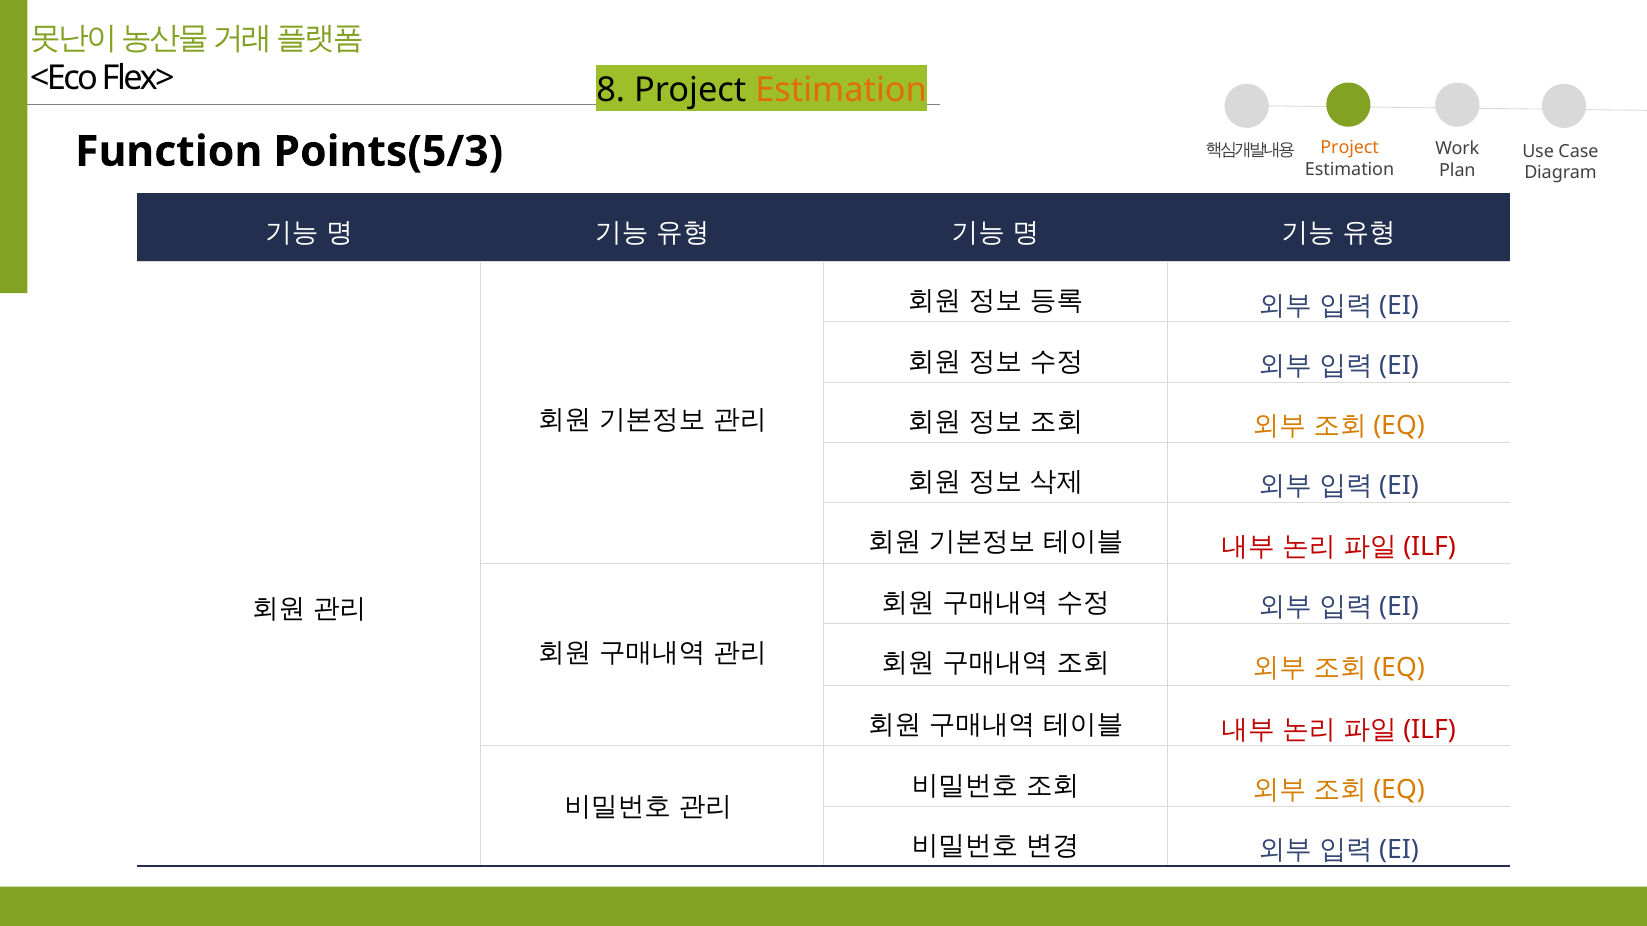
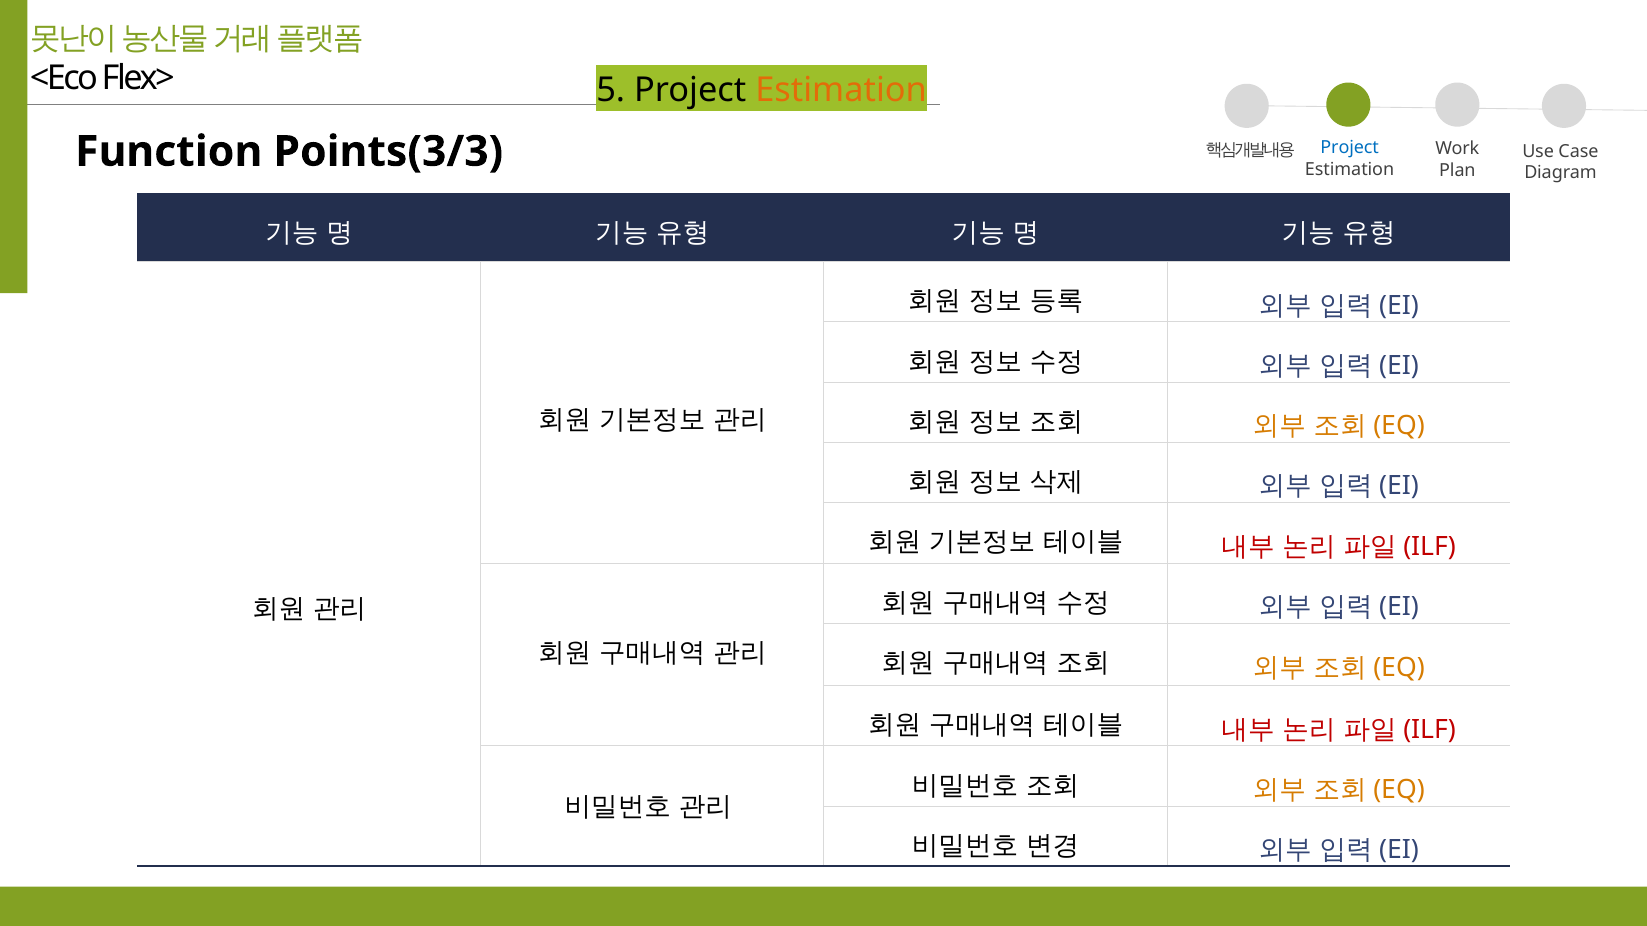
8: 8 -> 5
Project at (1350, 148) colour: orange -> blue
Points(5/3: Points(5/3 -> Points(3/3
